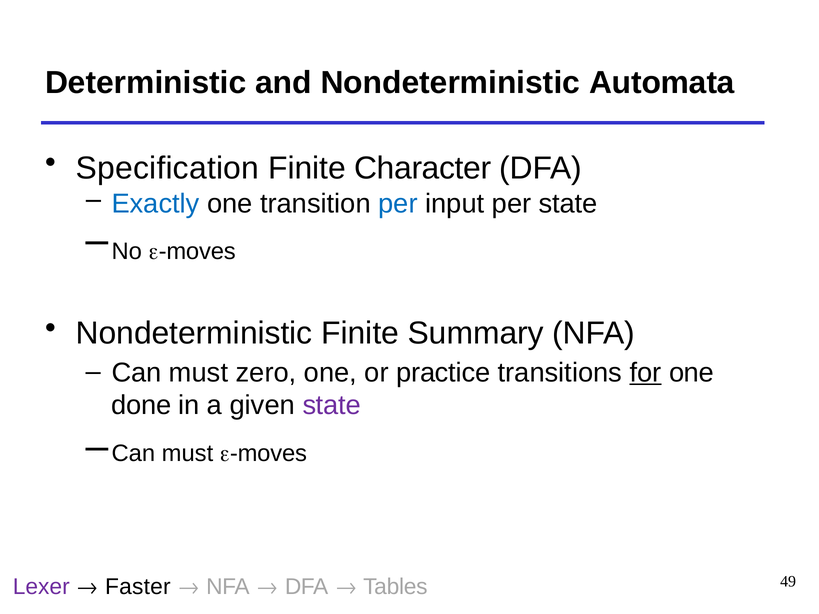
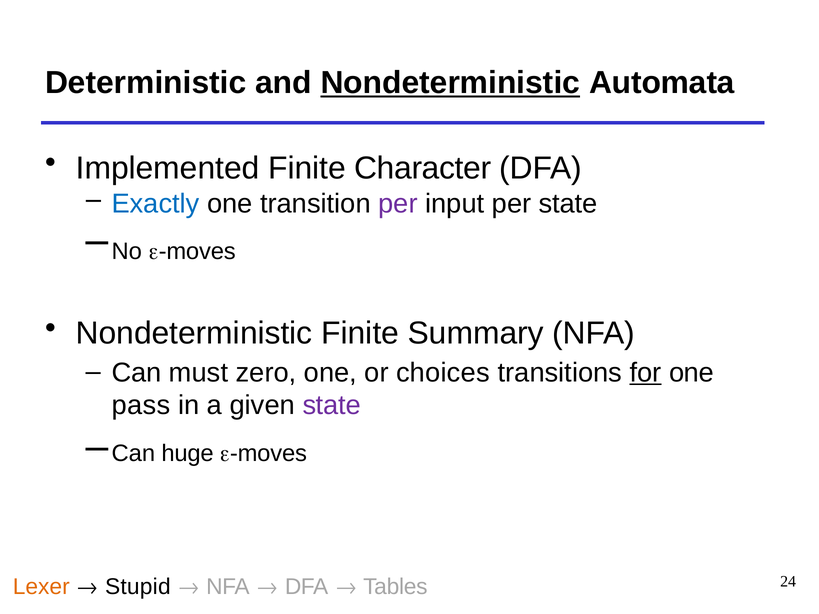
Nondeterministic at (450, 83) underline: none -> present
Specification: Specification -> Implemented
per at (398, 204) colour: blue -> purple
practice: practice -> choices
done: done -> pass
must at (187, 453): must -> huge
Lexer colour: purple -> orange
Faster: Faster -> Stupid
49: 49 -> 24
